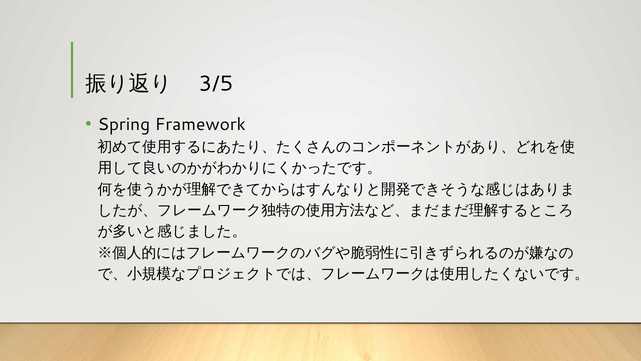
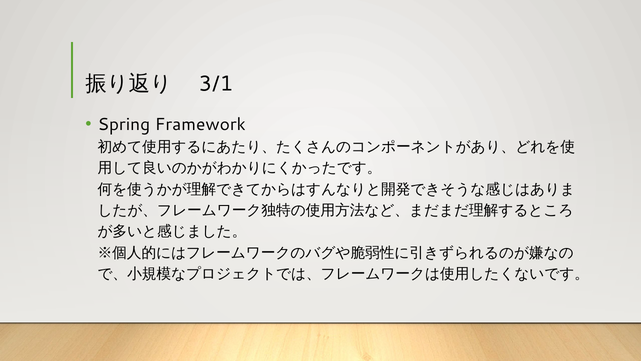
3/5: 3/5 -> 3/1
